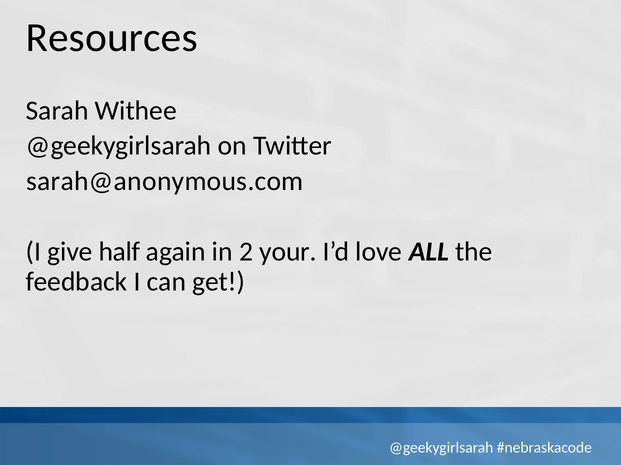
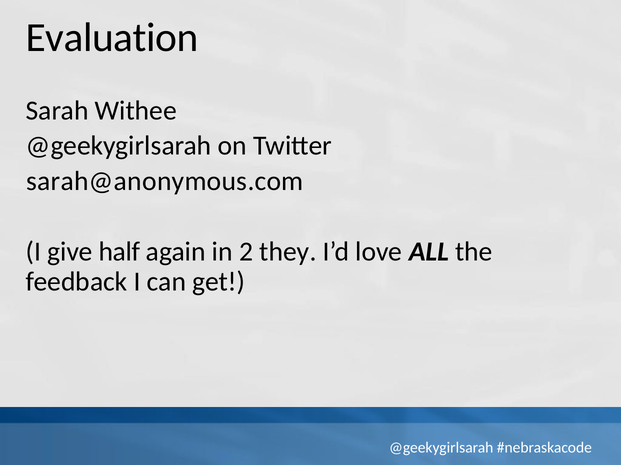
Resources: Resources -> Evaluation
your: your -> they
